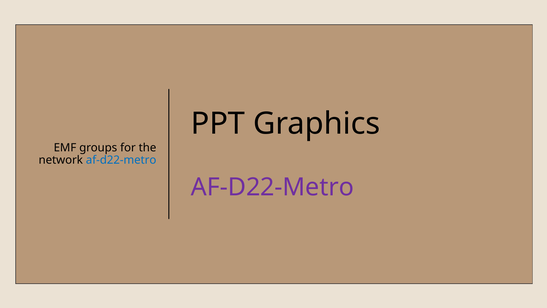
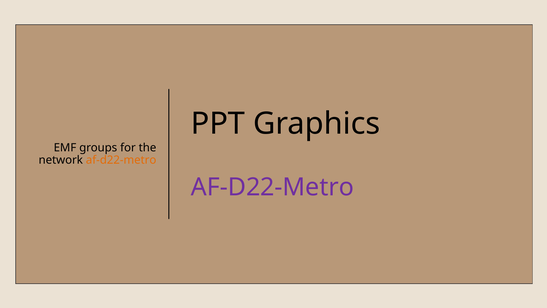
af-d22-metro at (121, 160) colour: blue -> orange
